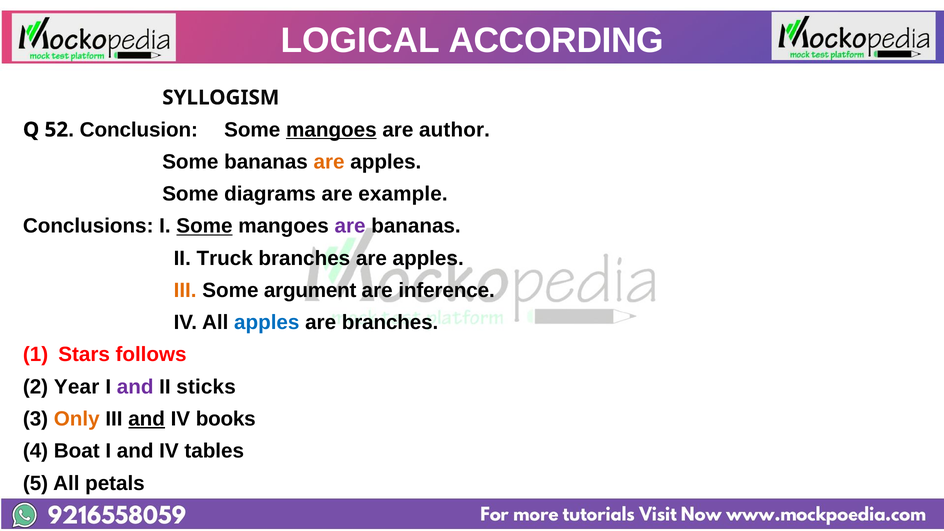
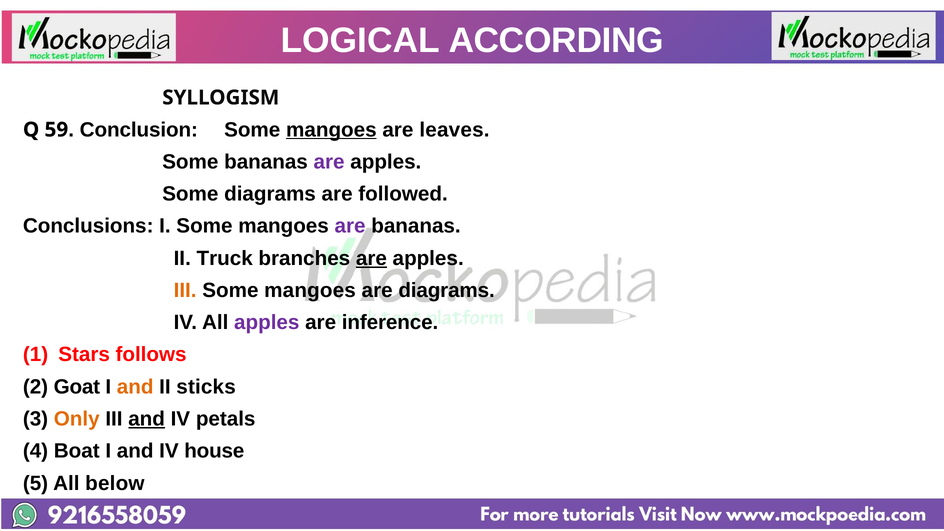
52: 52 -> 59
author: author -> leaves
are at (329, 162) colour: orange -> purple
example: example -> followed
Some at (204, 226) underline: present -> none
are at (371, 258) underline: none -> present
argument at (310, 290): argument -> mangoes
are inference: inference -> diagrams
apples at (267, 323) colour: blue -> purple
are branches: branches -> inference
Year: Year -> Goat
and at (135, 387) colour: purple -> orange
books: books -> petals
tables: tables -> house
petals: petals -> below
